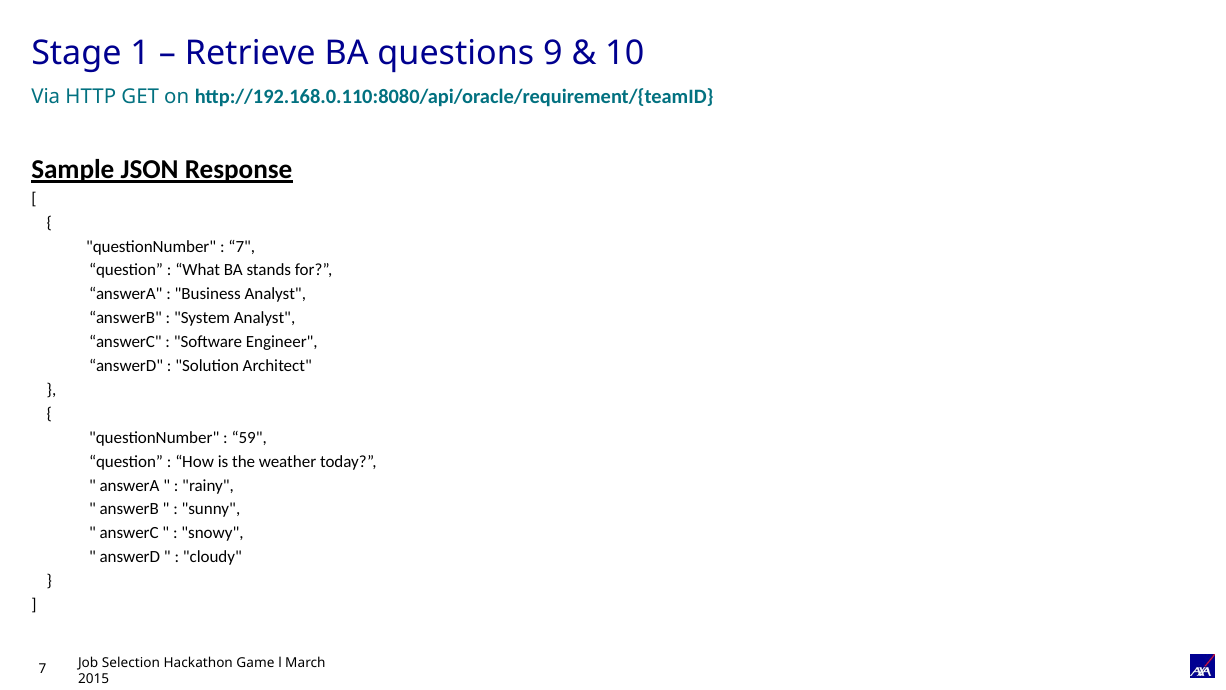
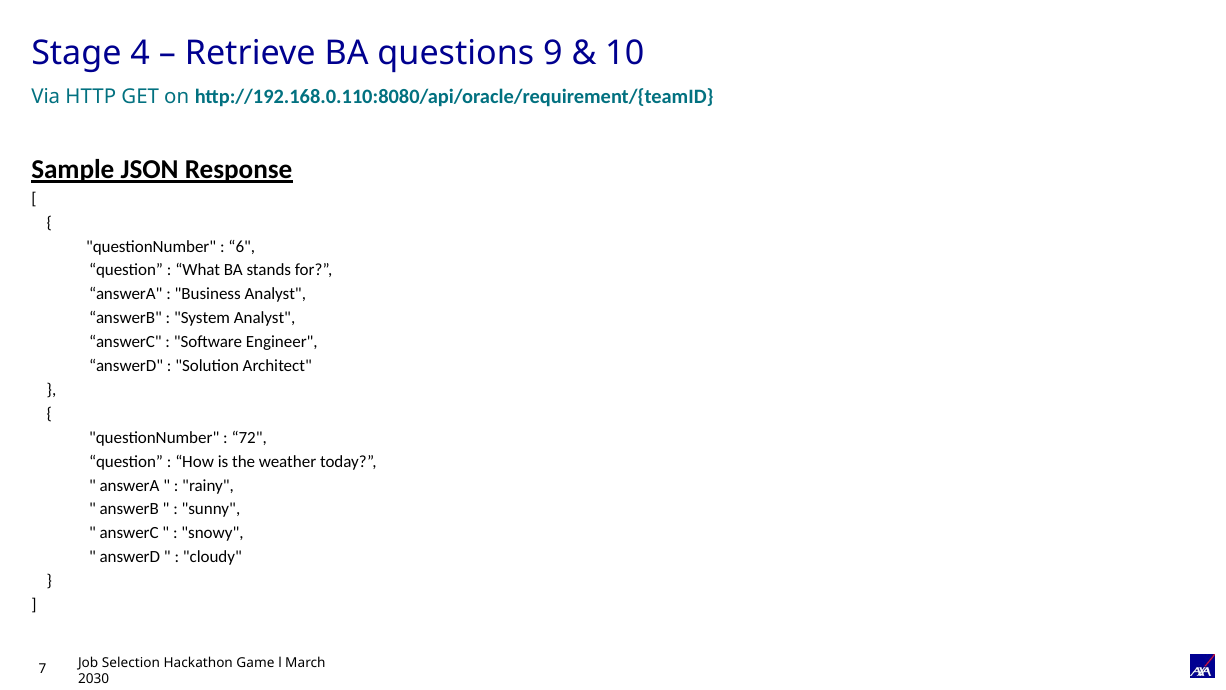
1: 1 -> 4
7 at (242, 246): 7 -> 6
59: 59 -> 72
2015: 2015 -> 2030
